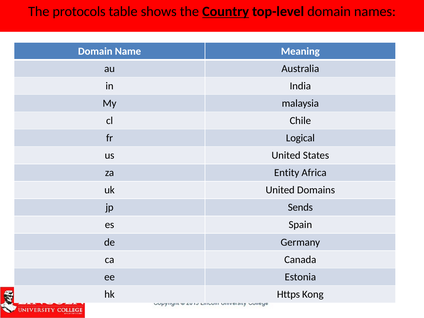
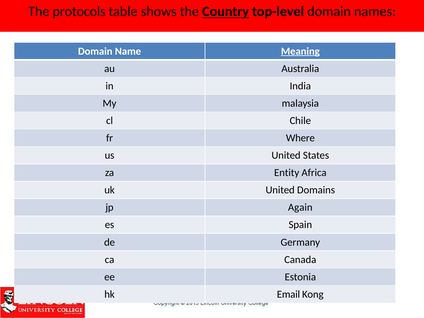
Meaning underline: none -> present
Logical: Logical -> Where
Sends: Sends -> Again
Https: Https -> Email
